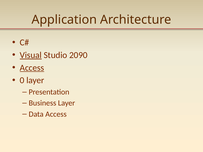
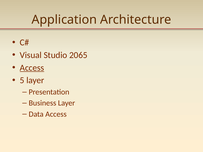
Visual underline: present -> none
2090: 2090 -> 2065
0: 0 -> 5
